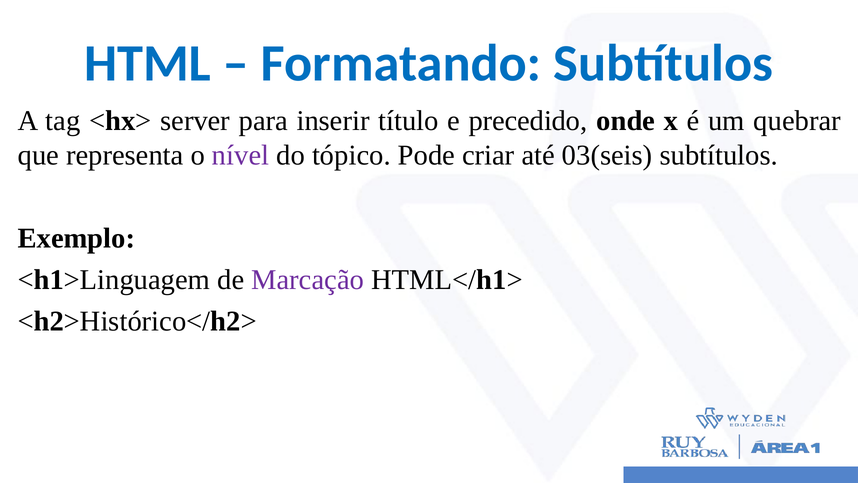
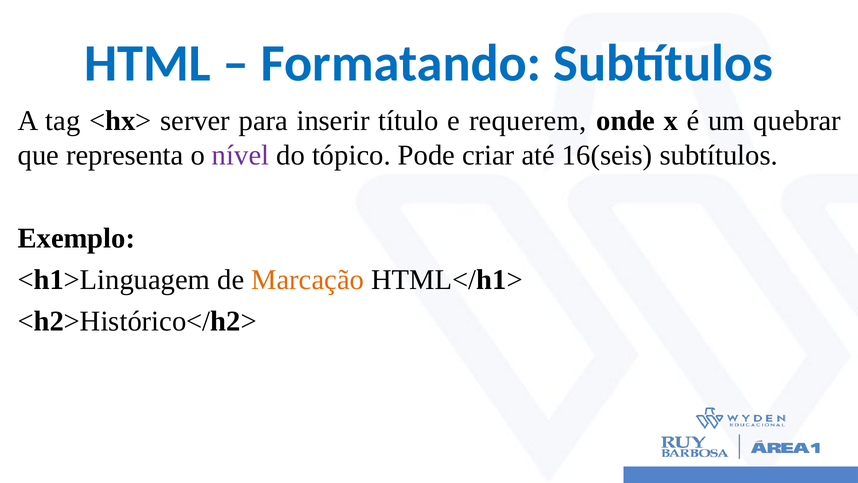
precedido: precedido -> requerem
03(seis: 03(seis -> 16(seis
Marcação colour: purple -> orange
